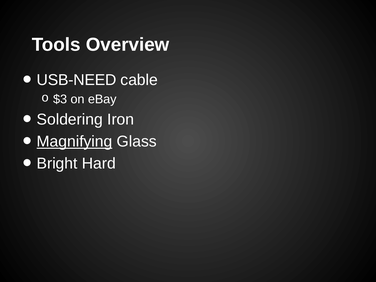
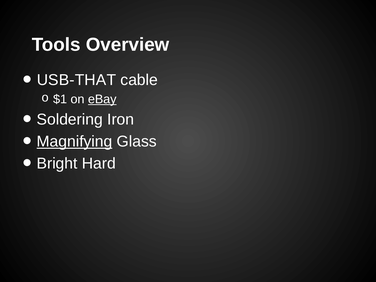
USB-NEED: USB-NEED -> USB-THAT
$3: $3 -> $1
eBay underline: none -> present
